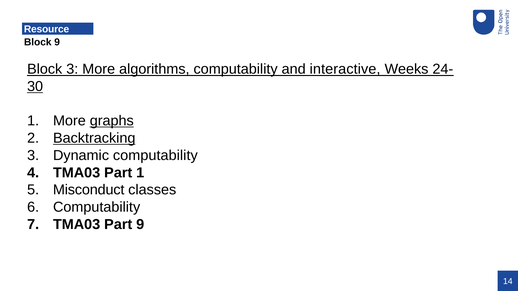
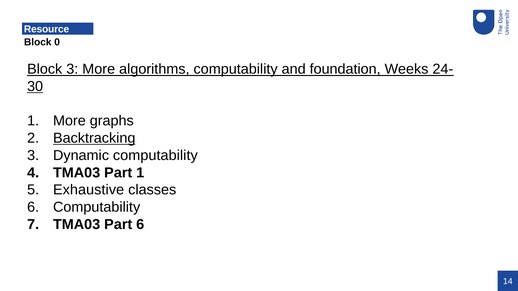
Block 9: 9 -> 0
interactive: interactive -> foundation
graphs underline: present -> none
Misconduct: Misconduct -> Exhaustive
Part 9: 9 -> 6
